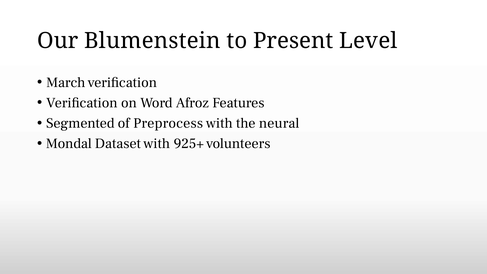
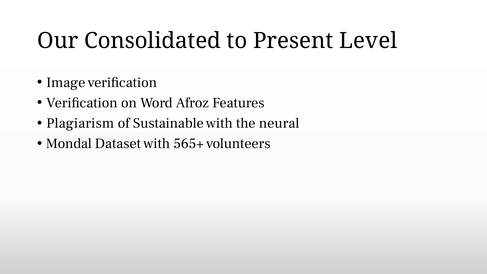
Blumenstein: Blumenstein -> Consolidated
March: March -> Image
Segmented: Segmented -> Plagiarism
Preprocess: Preprocess -> Sustainable
925+: 925+ -> 565+
